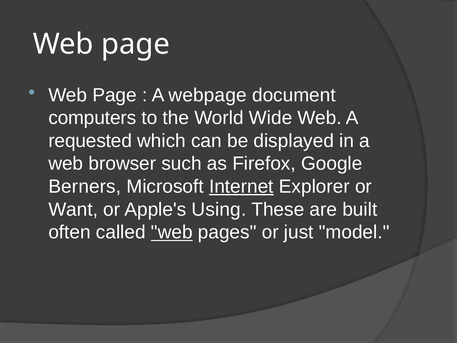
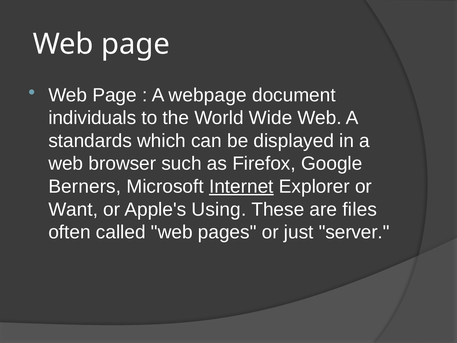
computers: computers -> individuals
requested: requested -> standards
built: built -> files
web at (172, 232) underline: present -> none
model: model -> server
